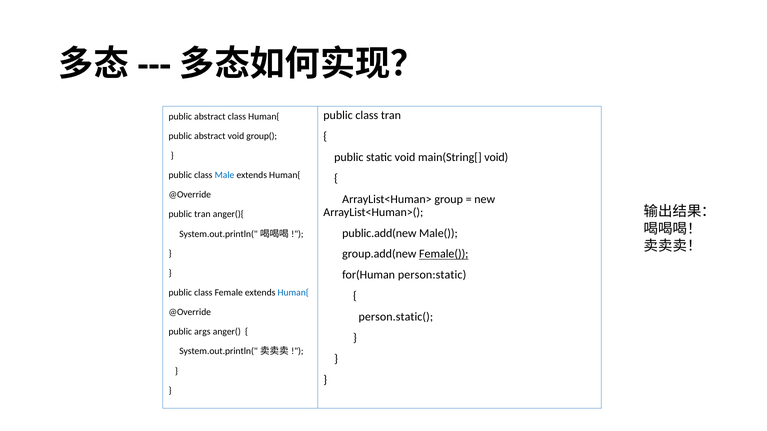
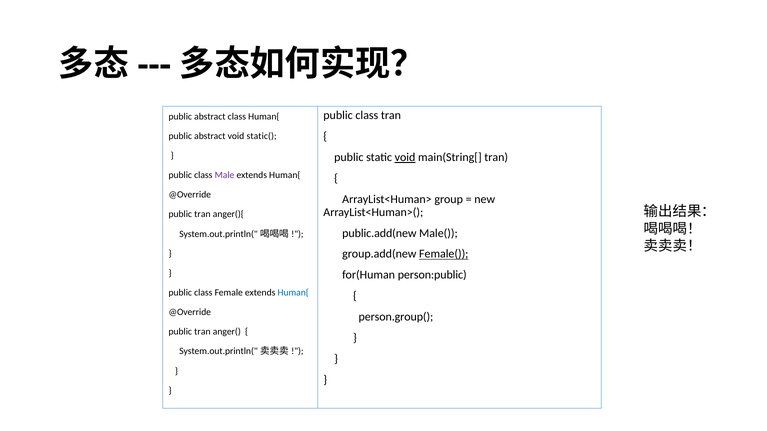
group(: group( -> static(
void at (405, 158) underline: none -> present
main(String[ void: void -> tran
Male colour: blue -> purple
person:static: person:static -> person:public
person.static(: person.static( -> person.group(
args at (202, 332): args -> tran
